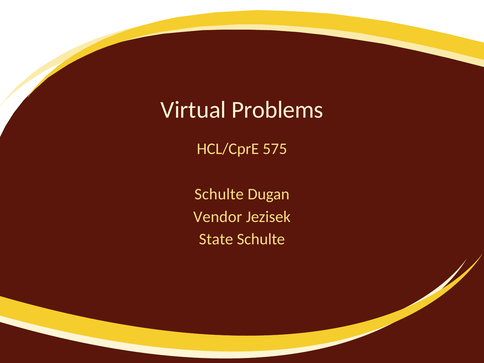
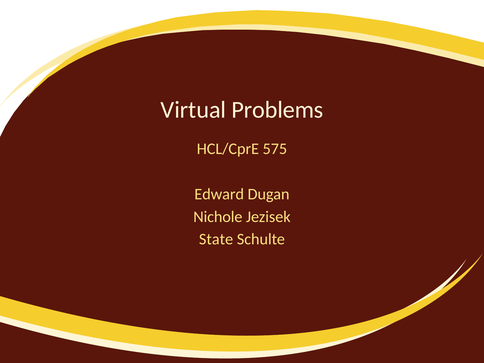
Schulte at (219, 194): Schulte -> Edward
Vendor: Vendor -> Nichole
